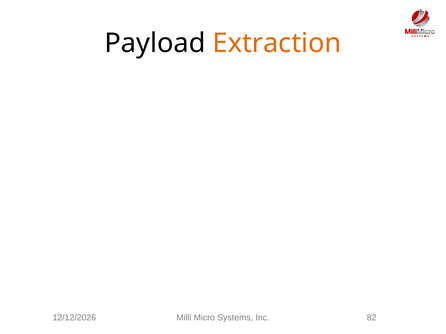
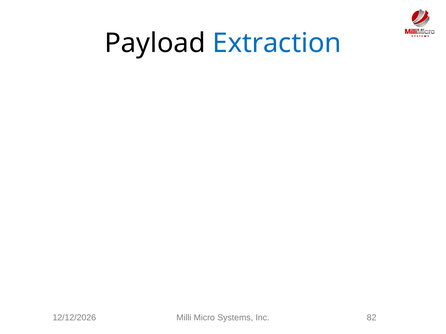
Extraction colour: orange -> blue
